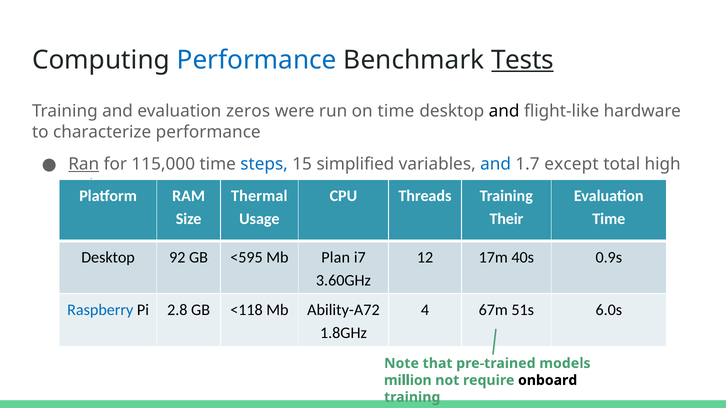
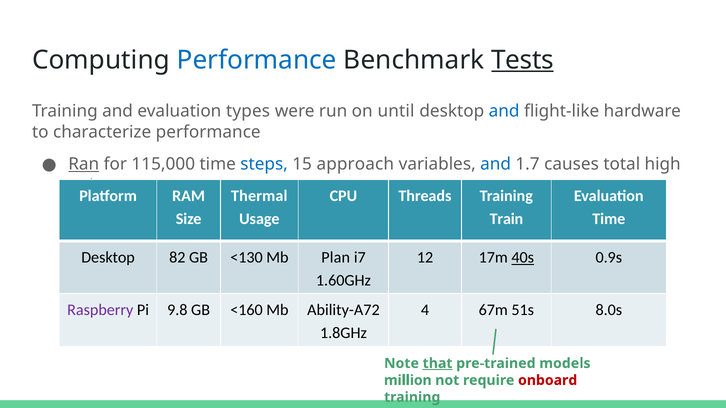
zeros: zeros -> types
on time: time -> until
and at (504, 111) colour: black -> blue
simplified: simplified -> approach
except: except -> causes
Their: Their -> Train
92: 92 -> 82
<595: <595 -> <130
40s underline: none -> present
3.60GHz: 3.60GHz -> 1.60GHz
Raspberry colour: blue -> purple
2.8: 2.8 -> 9.8
<118: <118 -> <160
6.0s: 6.0s -> 8.0s
that underline: none -> present
onboard colour: black -> red
